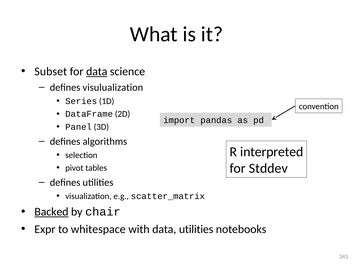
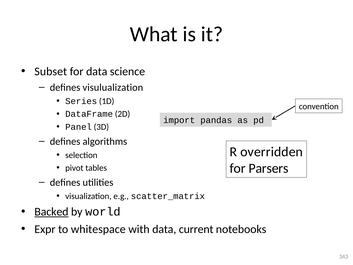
data at (97, 71) underline: present -> none
interpreted: interpreted -> overridden
Stddev: Stddev -> Parsers
chair: chair -> world
data utilities: utilities -> current
